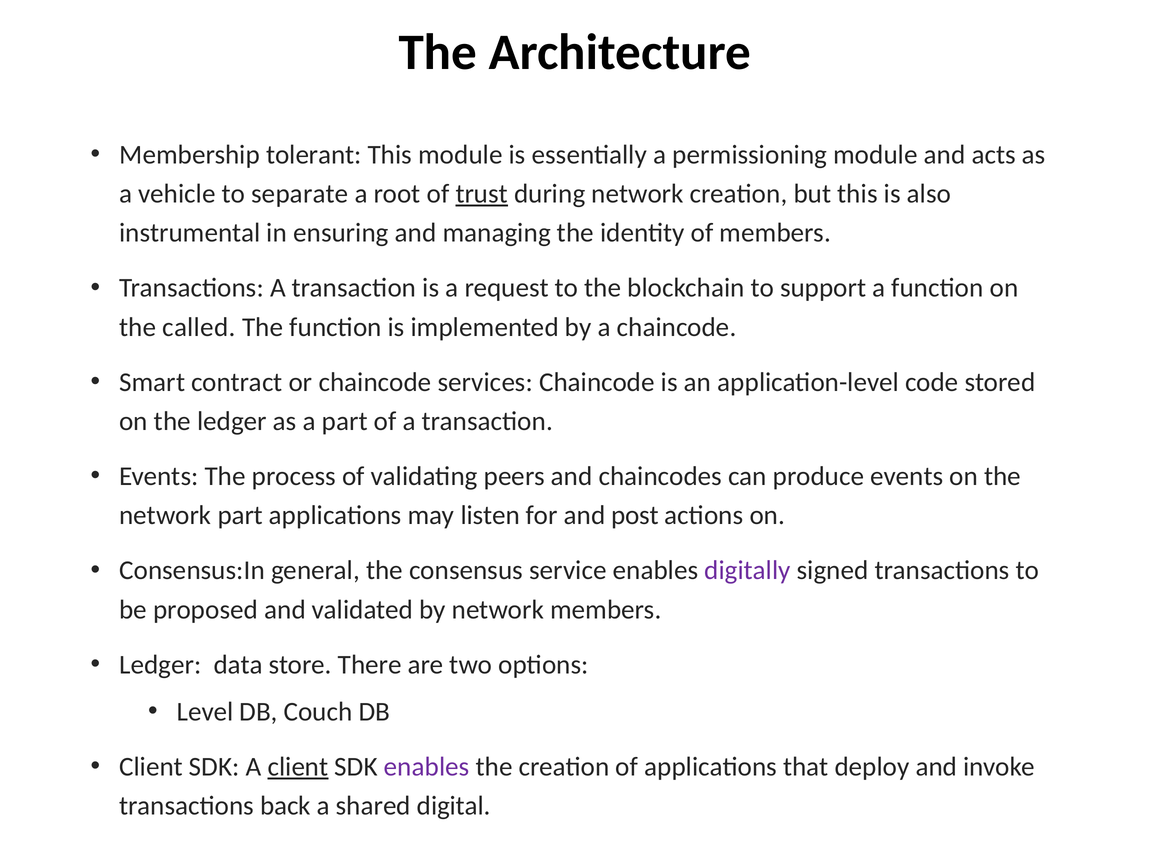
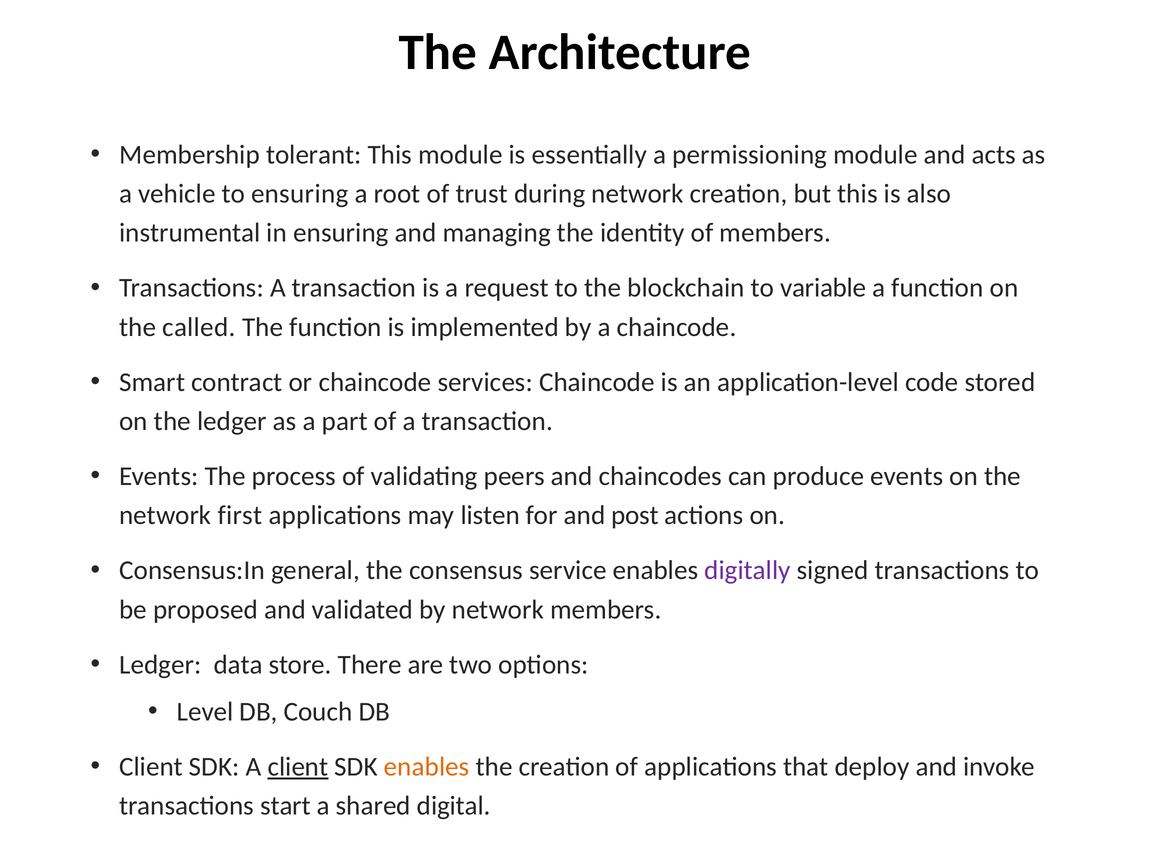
to separate: separate -> ensuring
trust underline: present -> none
support: support -> variable
network part: part -> first
enables at (427, 767) colour: purple -> orange
back: back -> start
